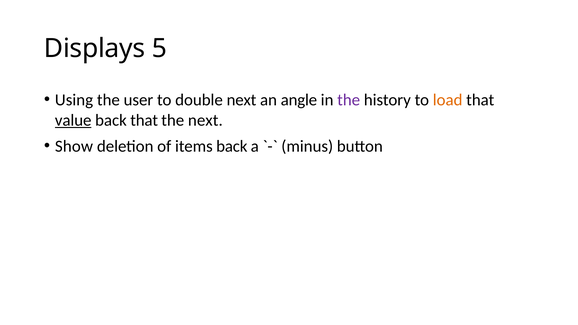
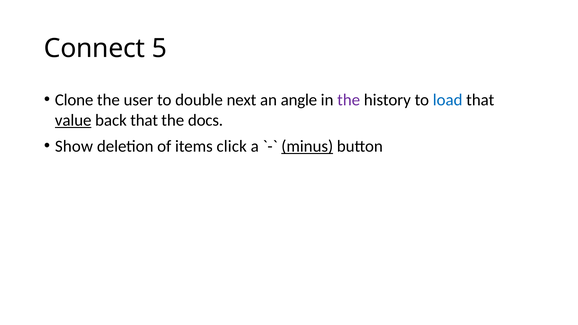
Displays: Displays -> Connect
Using: Using -> Clone
load colour: orange -> blue
the next: next -> docs
items back: back -> click
minus underline: none -> present
